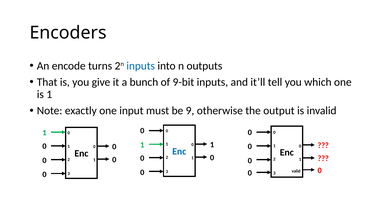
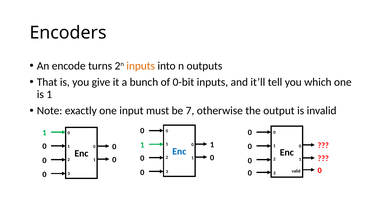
inputs at (141, 66) colour: blue -> orange
9-bit: 9-bit -> 0-bit
9: 9 -> 7
